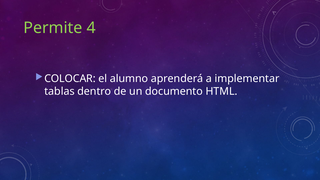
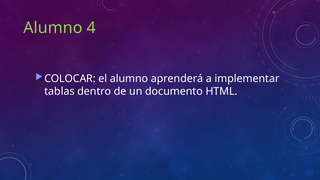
Permite at (53, 28): Permite -> Alumno
